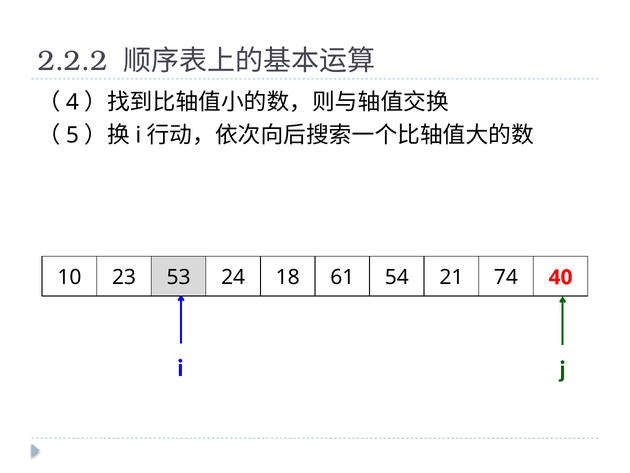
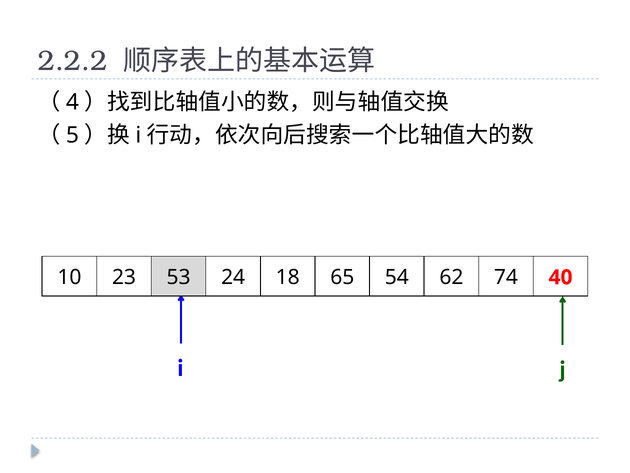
61: 61 -> 65
21: 21 -> 62
